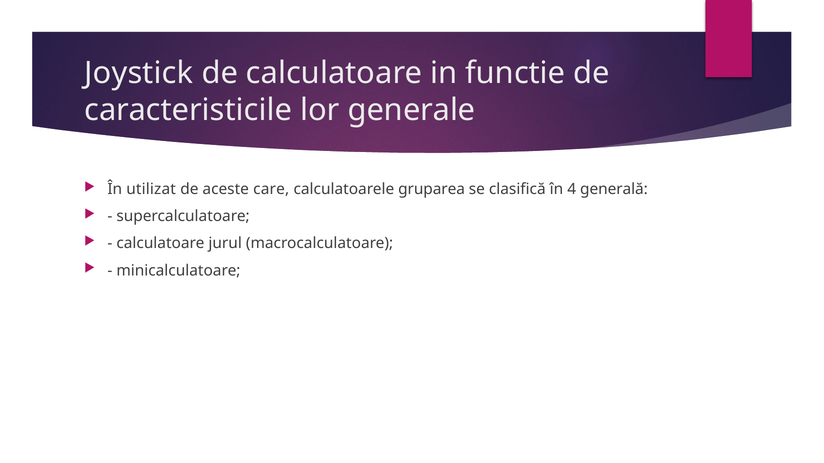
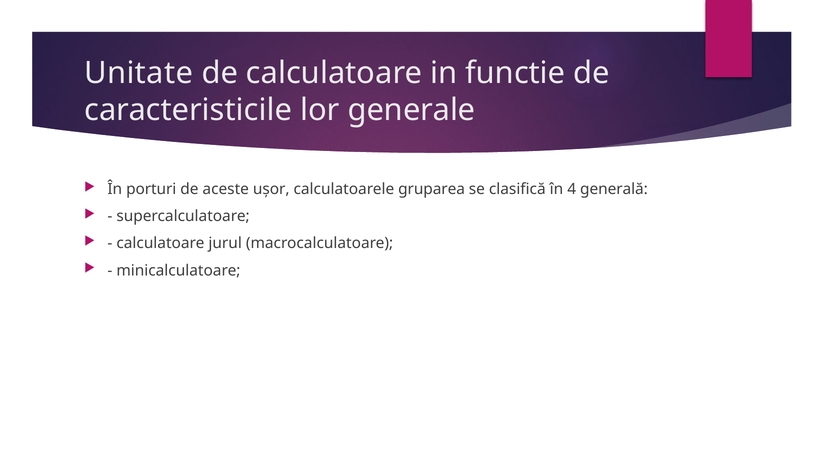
Joystick: Joystick -> Unitate
utilizat: utilizat -> porturi
care: care -> ușor
